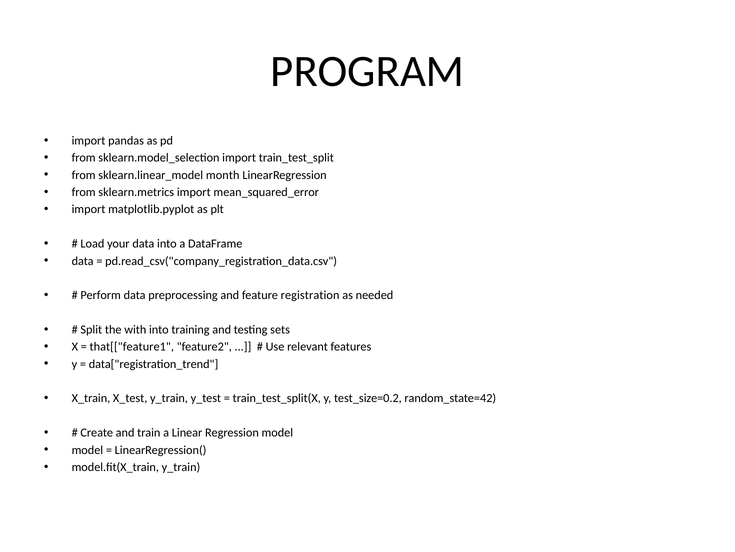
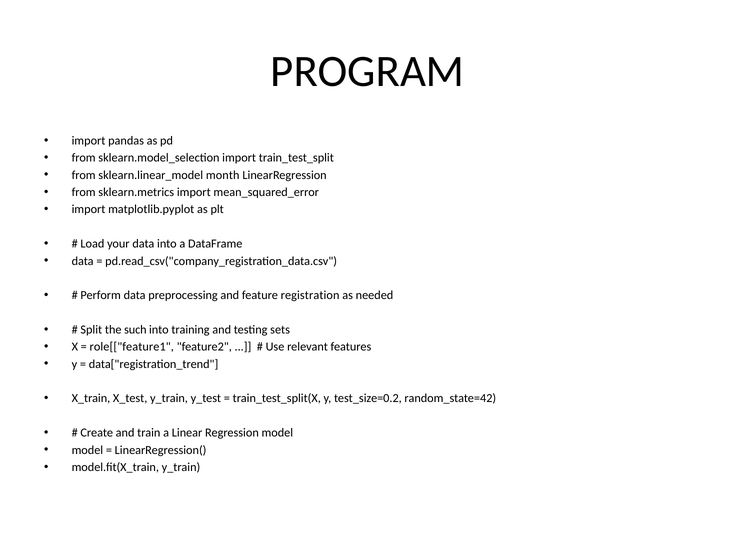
with: with -> such
that[["feature1: that[["feature1 -> role[["feature1
